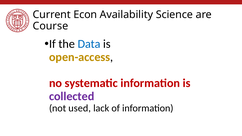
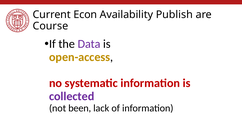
Science: Science -> Publish
Data colour: blue -> purple
used: used -> been
